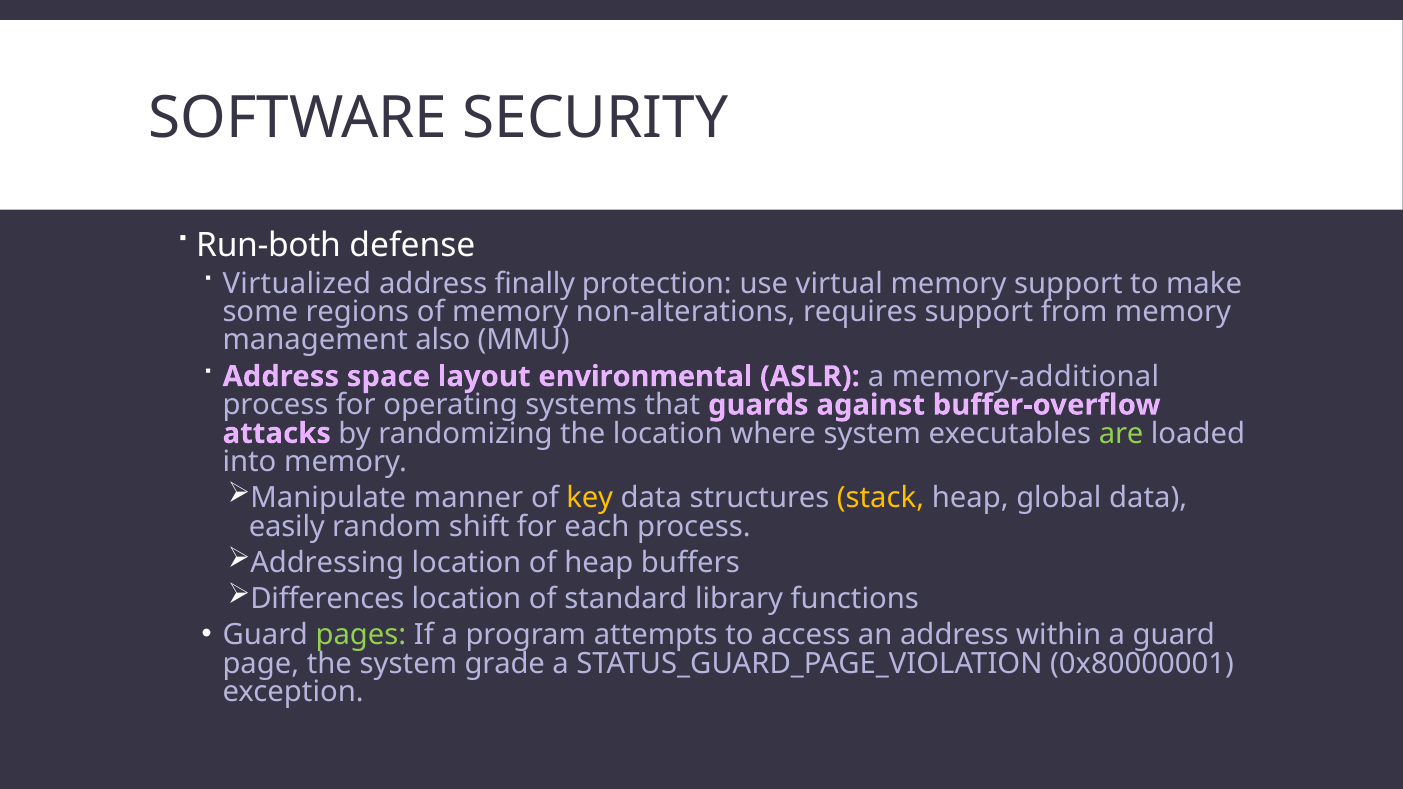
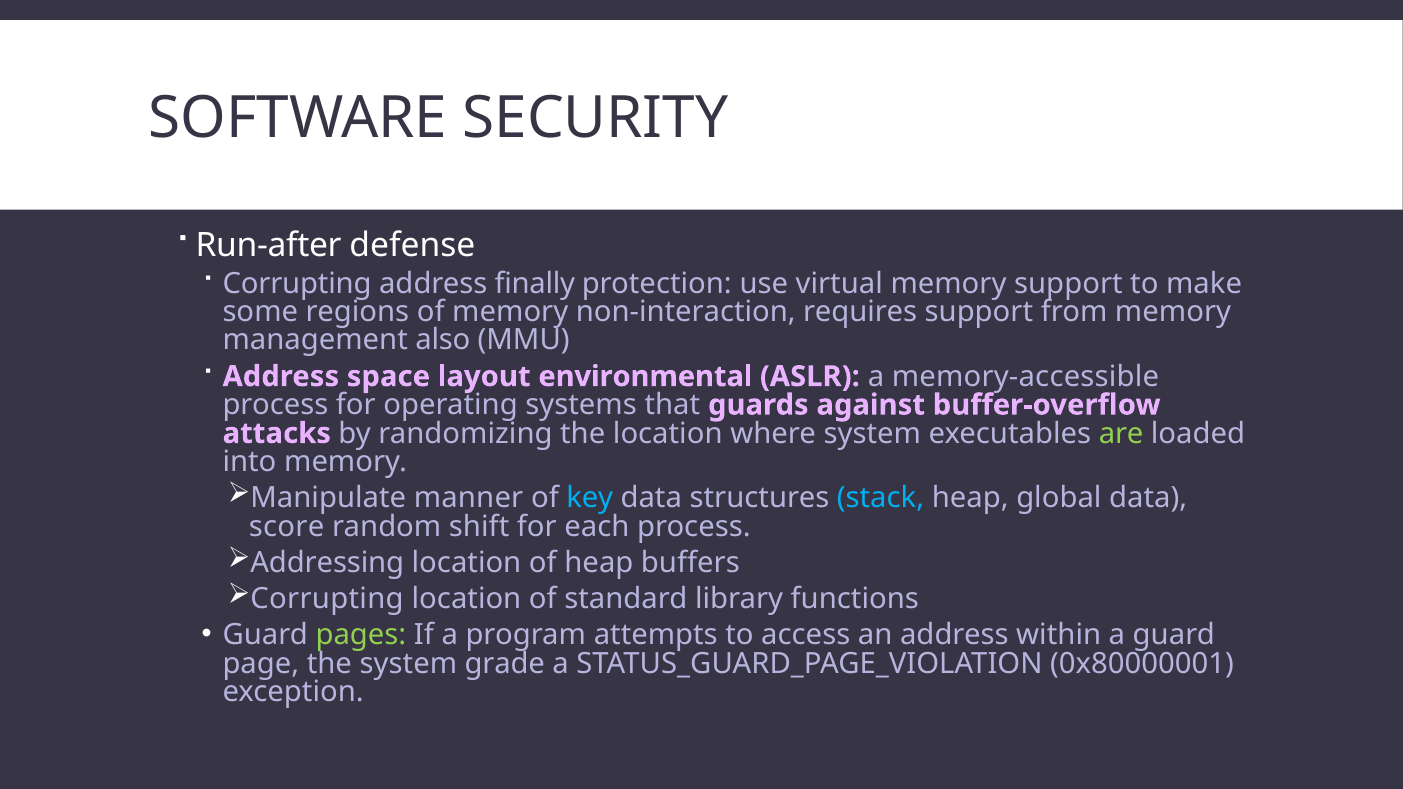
Run-both: Run-both -> Run-after
Virtualized at (297, 284): Virtualized -> Corrupting
non-alterations: non-alterations -> non-interaction
memory-additional: memory-additional -> memory-accessible
key colour: yellow -> light blue
stack colour: yellow -> light blue
easily: easily -> score
Differences at (327, 599): Differences -> Corrupting
